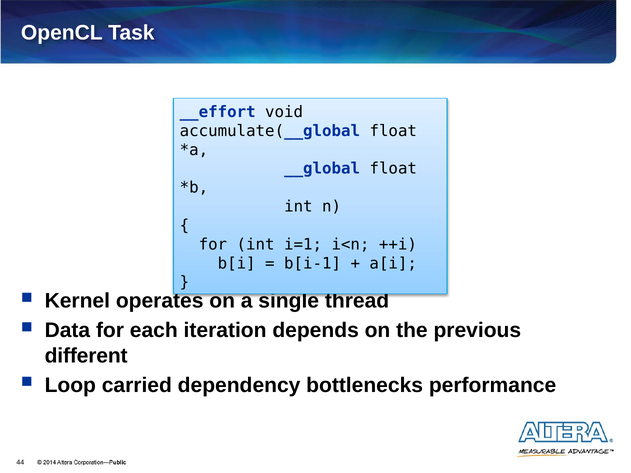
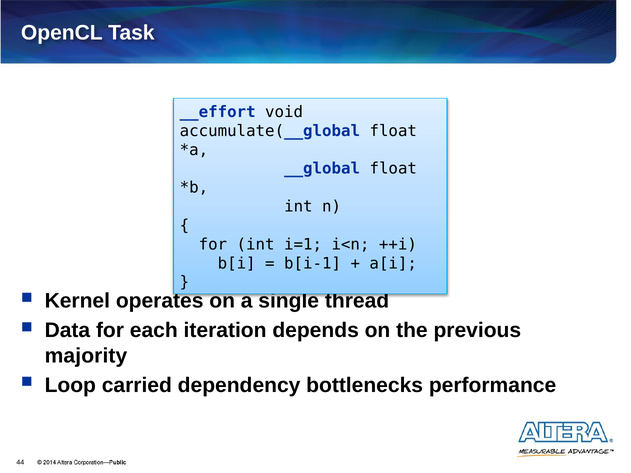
different: different -> majority
